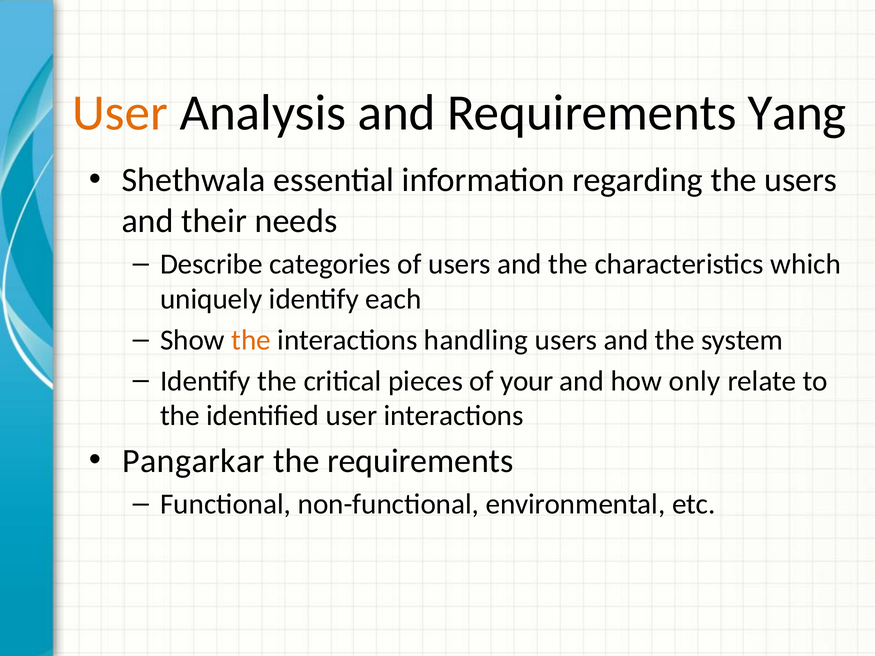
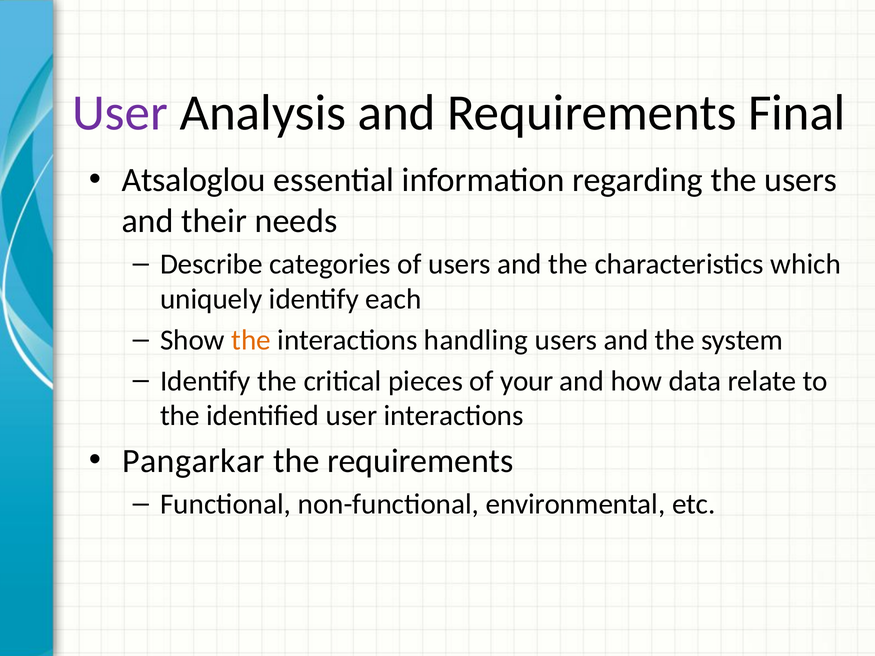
User at (120, 113) colour: orange -> purple
Yang: Yang -> Final
Shethwala: Shethwala -> Atsaloglou
only: only -> data
